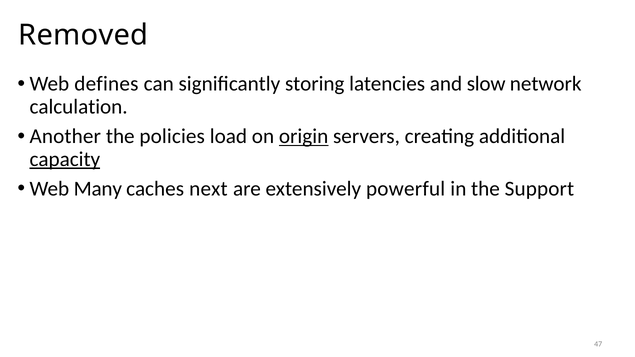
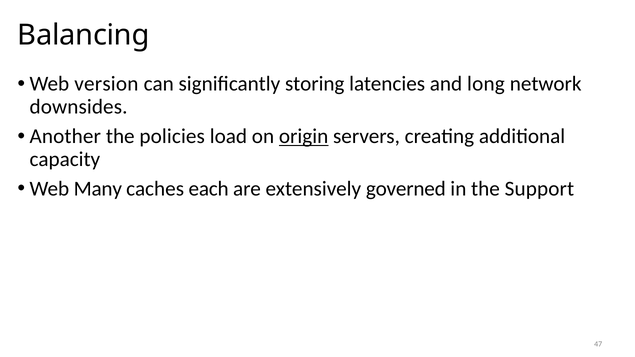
Removed: Removed -> Balancing
defines: defines -> version
slow: slow -> long
calculation: calculation -> downsides
capacity underline: present -> none
next: next -> each
powerful: powerful -> governed
